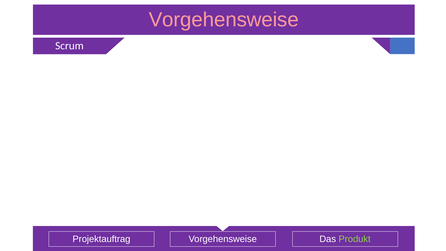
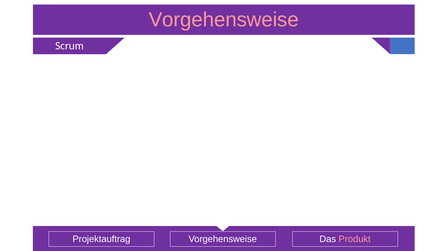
Produkt colour: light green -> pink
